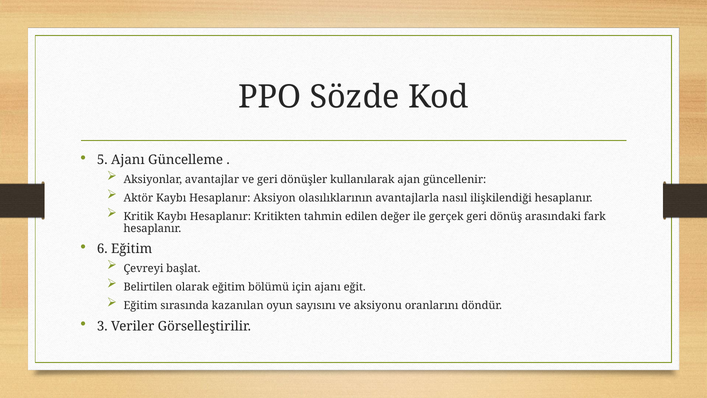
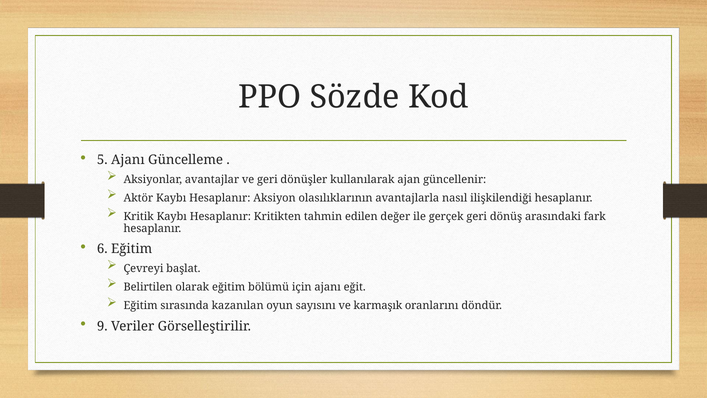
aksiyonu: aksiyonu -> karmaşık
3: 3 -> 9
